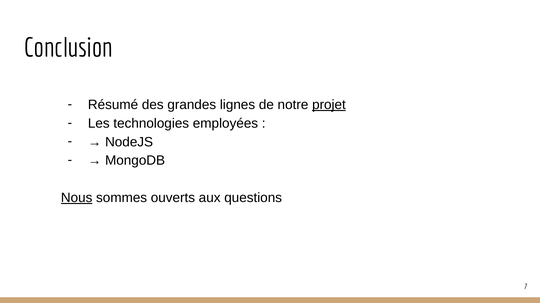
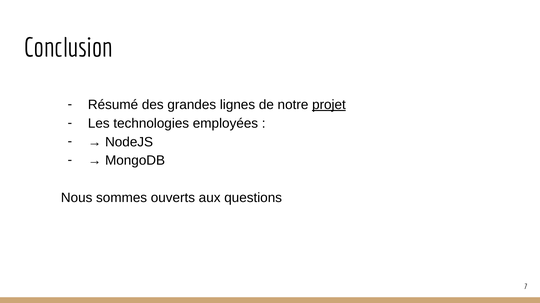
Nous underline: present -> none
